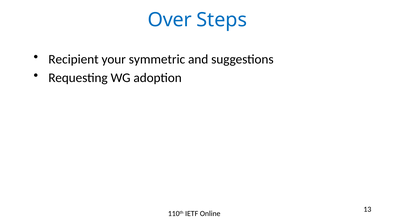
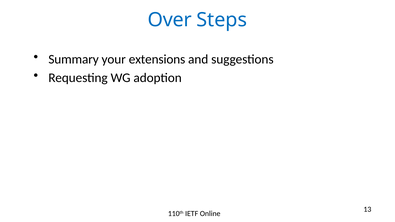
Recipient: Recipient -> Summary
symmetric: symmetric -> extensions
